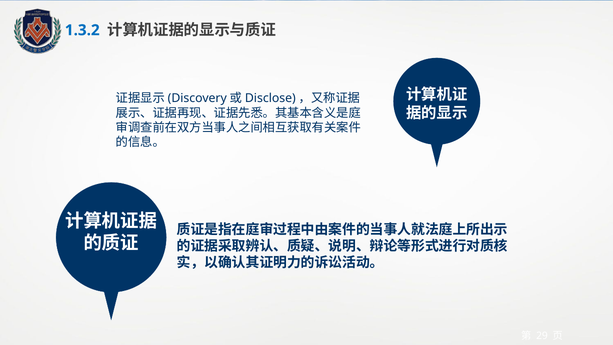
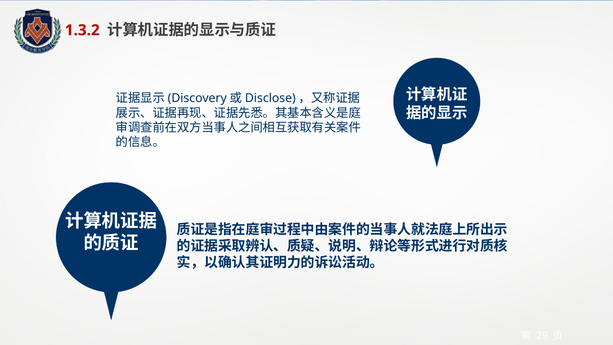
1.3.2 colour: blue -> red
